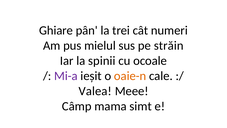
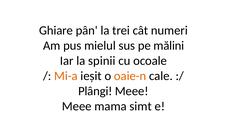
străin: străin -> mălini
Mi-a colour: purple -> orange
Valea: Valea -> Plângi
Câmp at (77, 106): Câmp -> Meee
